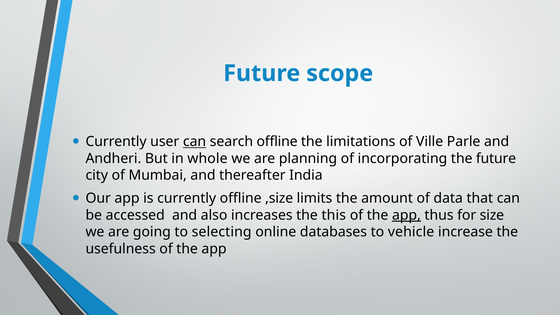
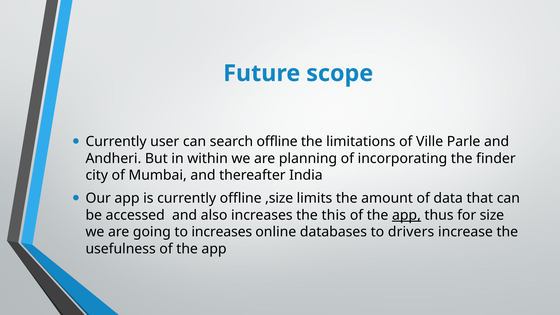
can at (195, 142) underline: present -> none
whole: whole -> within
the future: future -> finder
to selecting: selecting -> increases
vehicle: vehicle -> drivers
